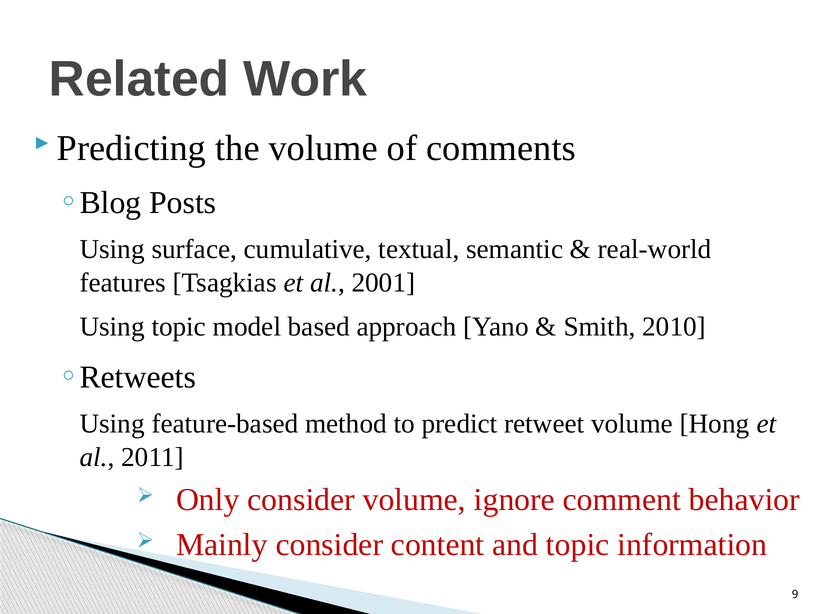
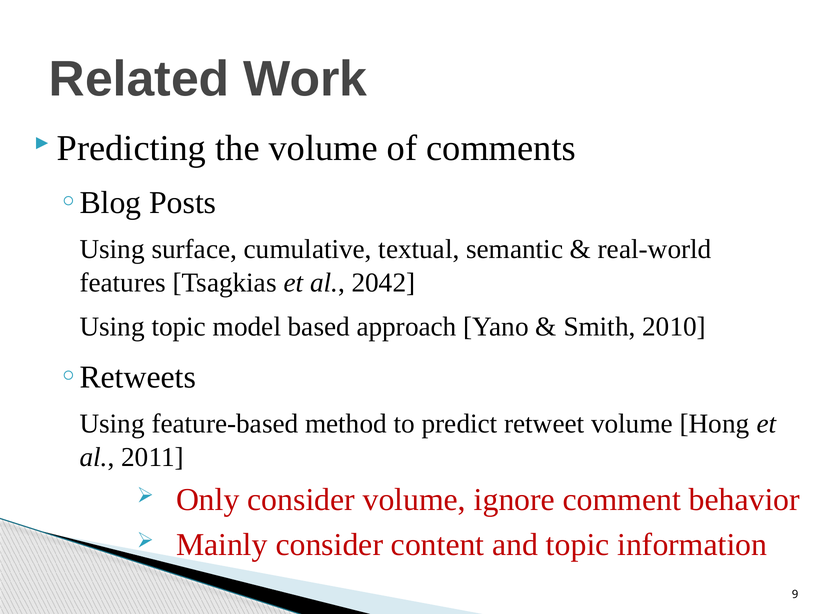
2001: 2001 -> 2042
